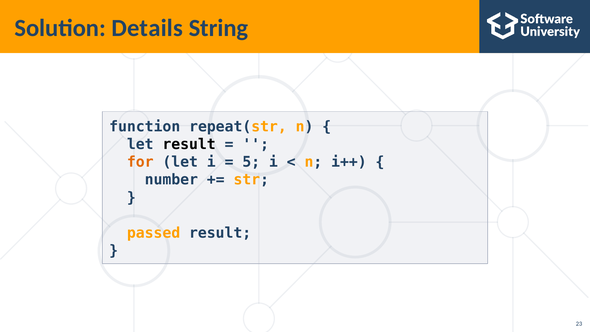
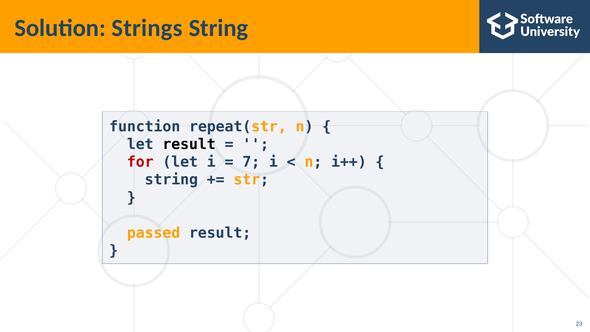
Details: Details -> Strings
for colour: orange -> red
5: 5 -> 7
number at (171, 180): number -> string
